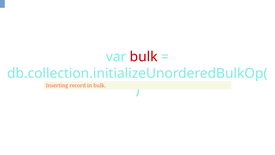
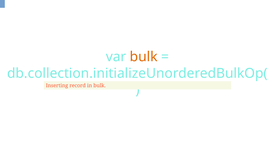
bulk at (144, 57) colour: red -> orange
